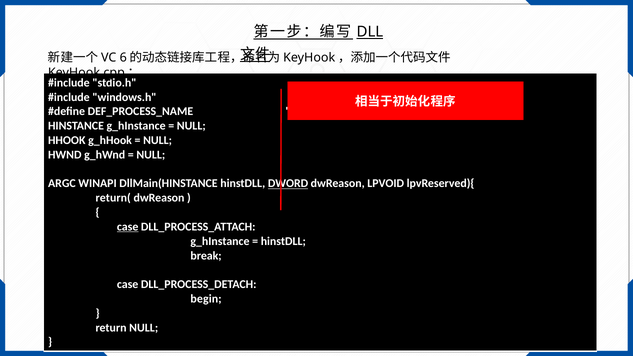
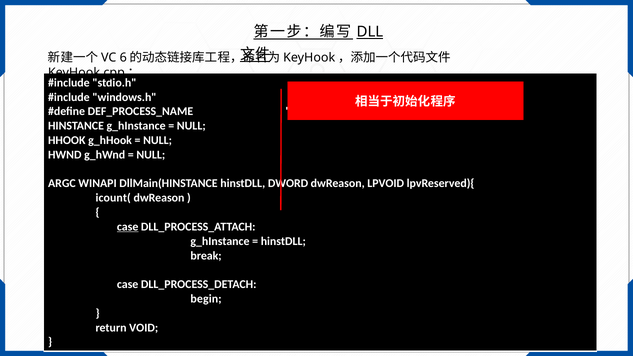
DWORD underline: present -> none
return(: return( -> icount(
return NULL: NULL -> VOID
